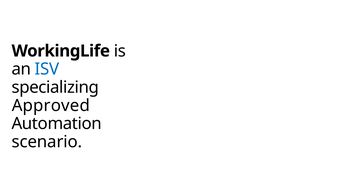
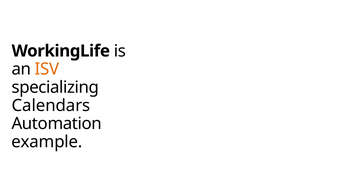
ISV colour: blue -> orange
Approved: Approved -> Calendars
scenario: scenario -> example
